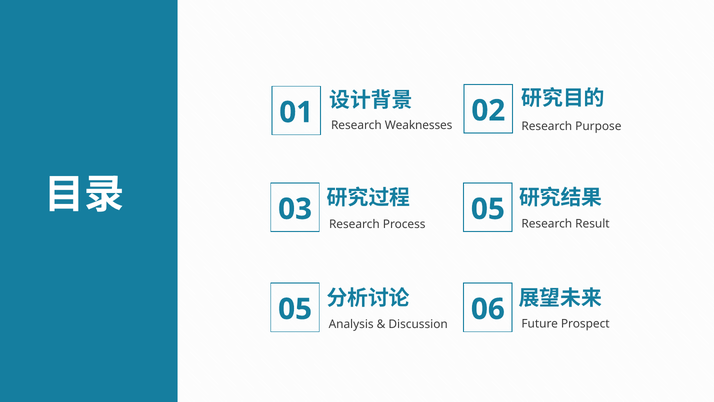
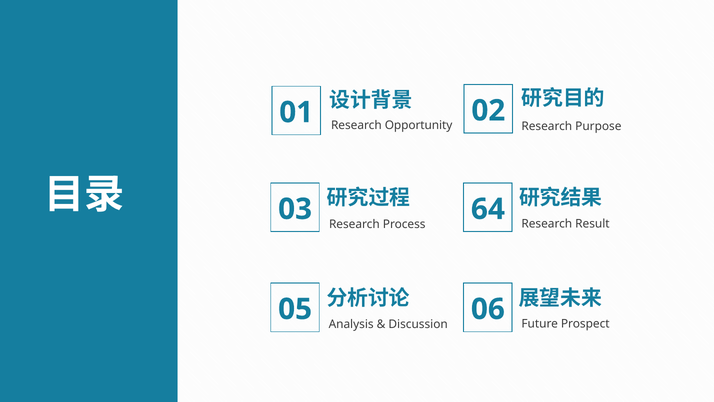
Weaknesses: Weaknesses -> Opportunity
03 05: 05 -> 64
